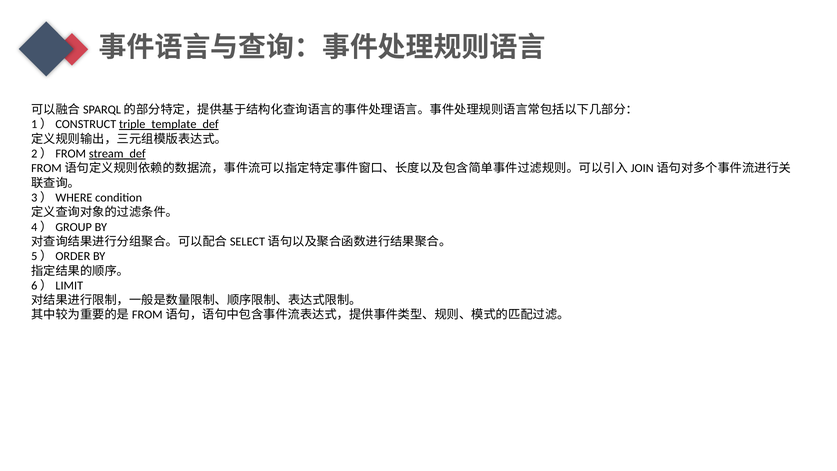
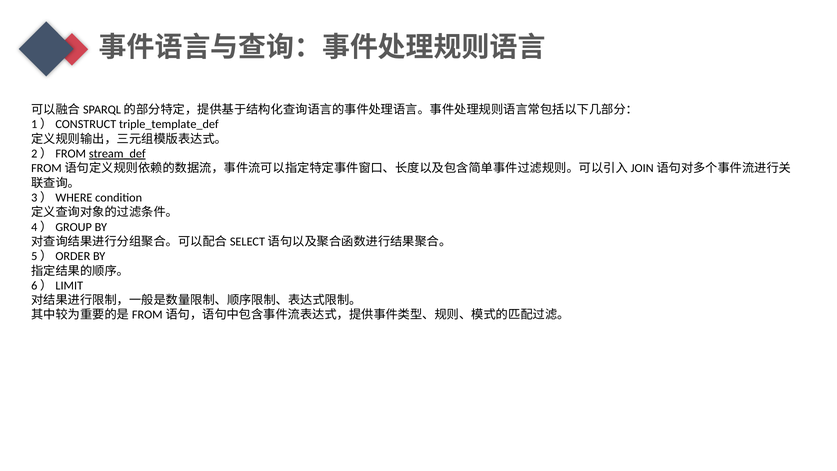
triple_template_def underline: present -> none
